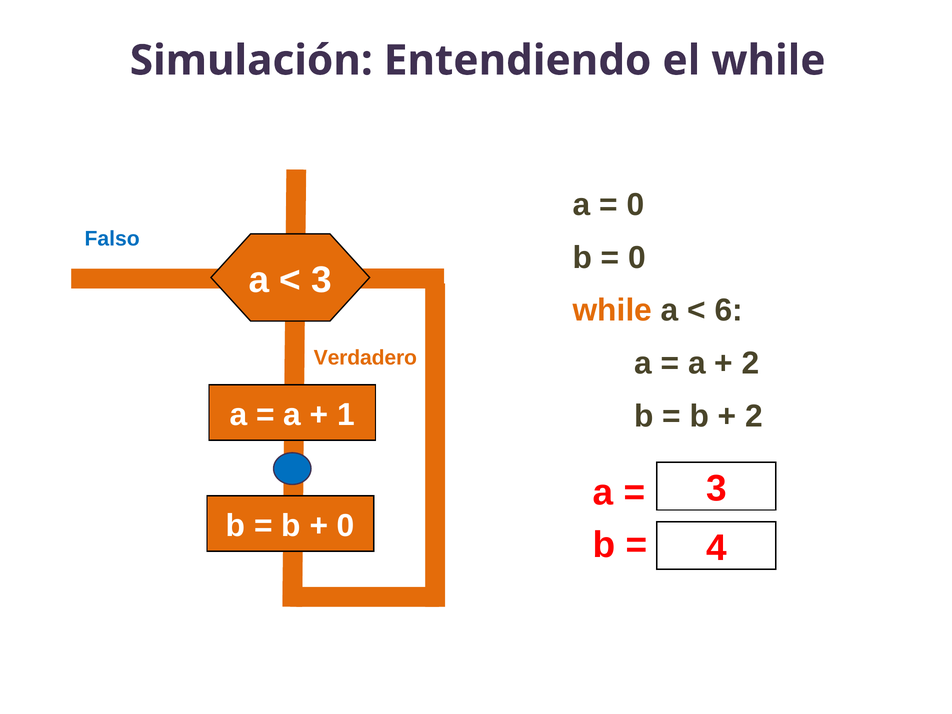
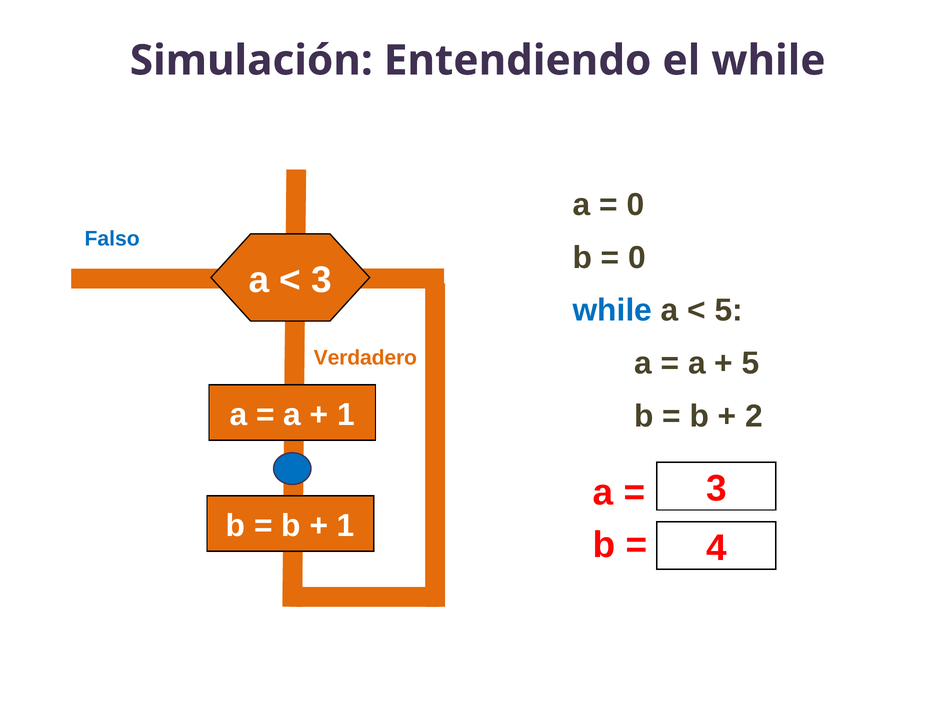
while at (612, 310) colour: orange -> blue
6 at (729, 310): 6 -> 5
2 at (751, 363): 2 -> 5
0 at (346, 526): 0 -> 1
